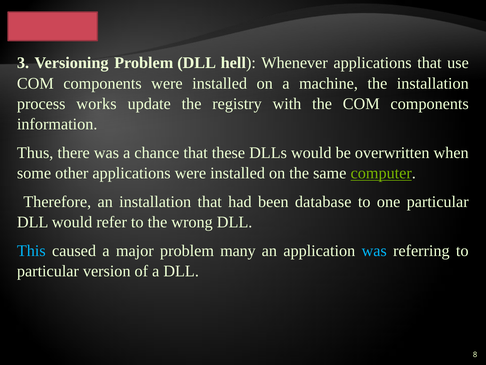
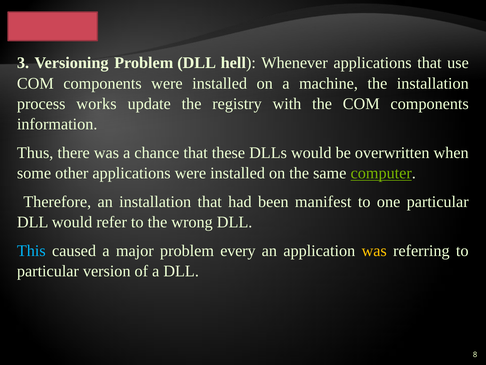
database: database -> manifest
many: many -> every
was at (374, 250) colour: light blue -> yellow
